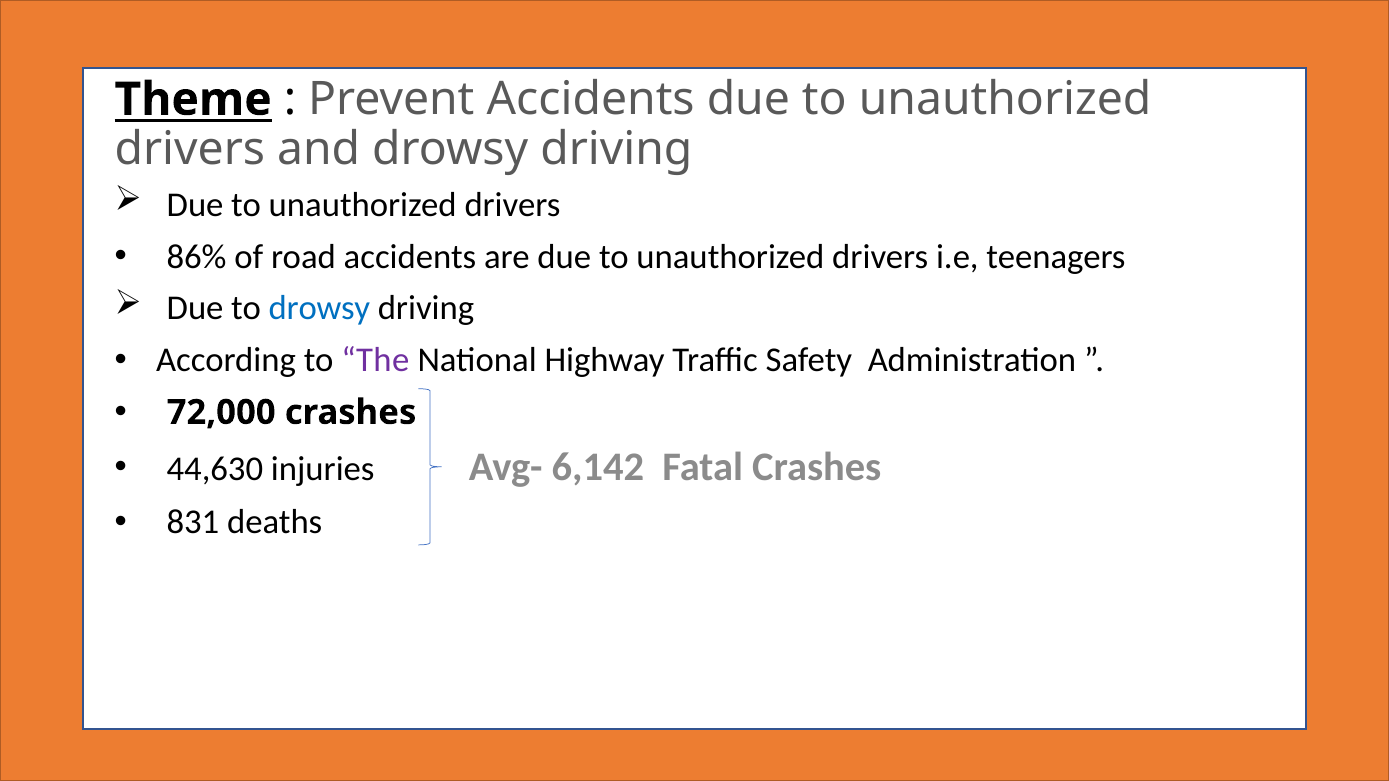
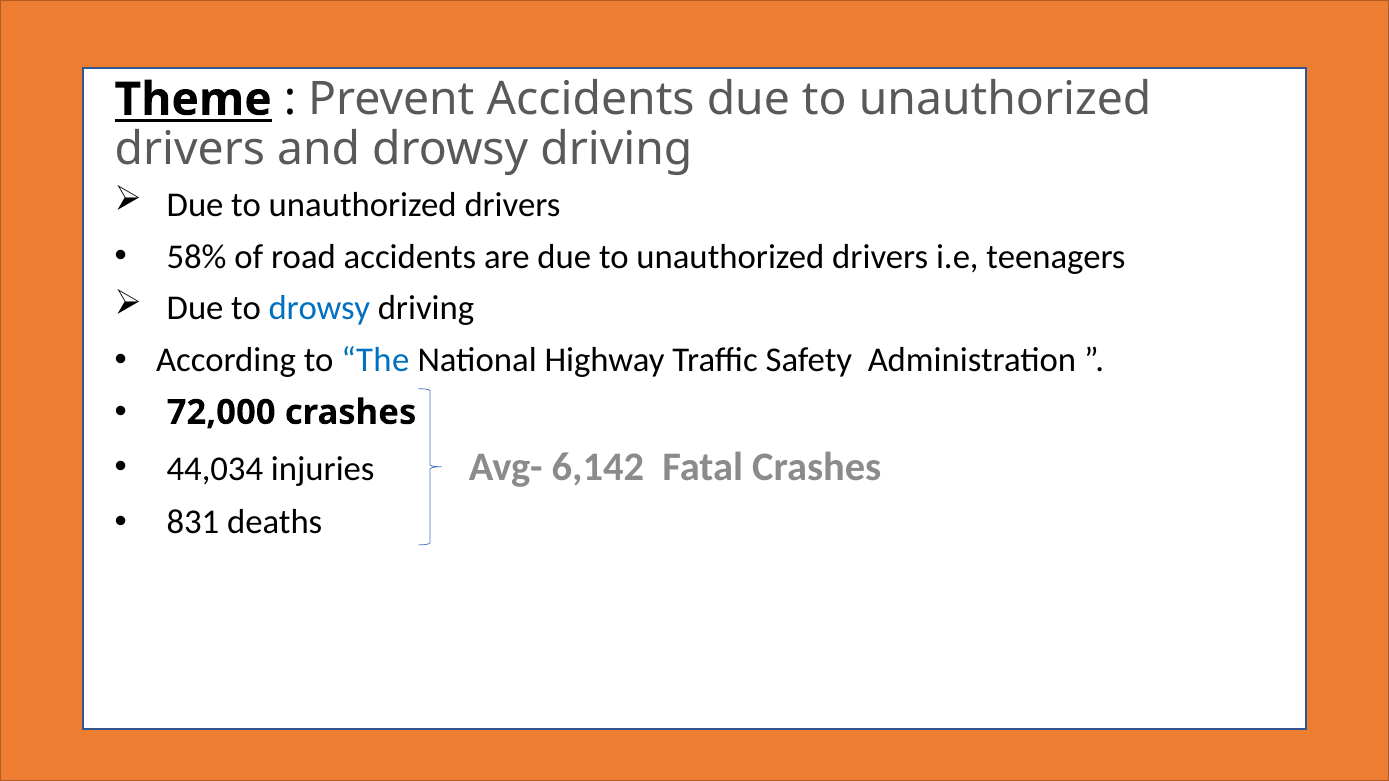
86%: 86% -> 58%
The colour: purple -> blue
44,630: 44,630 -> 44,034
